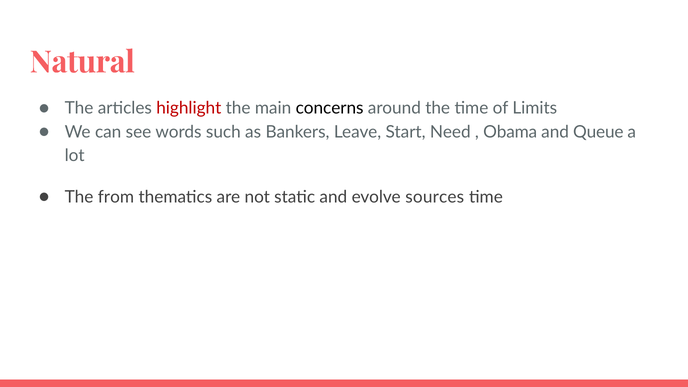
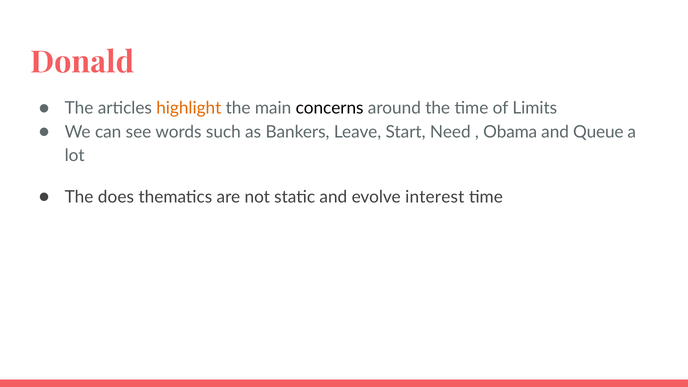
Natural: Natural -> Donald
highlight colour: red -> orange
from: from -> does
sources: sources -> interest
